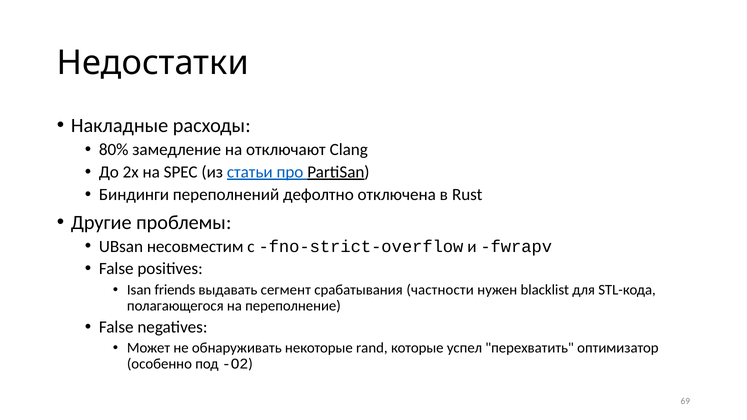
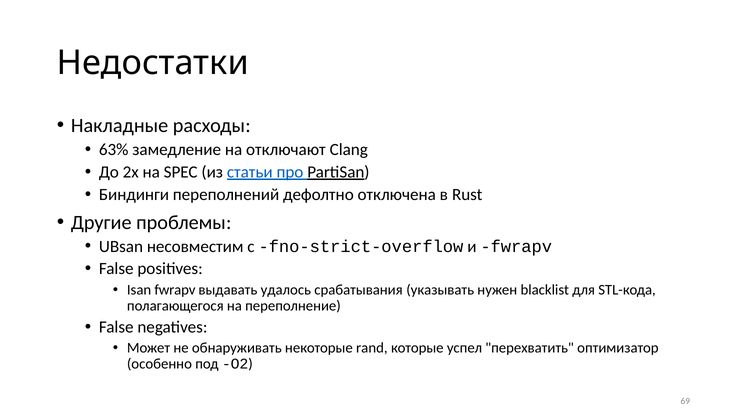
80%: 80% -> 63%
Isan friends: friends -> fwrapv
сегмент: сегмент -> удалось
частности: частности -> указывать
